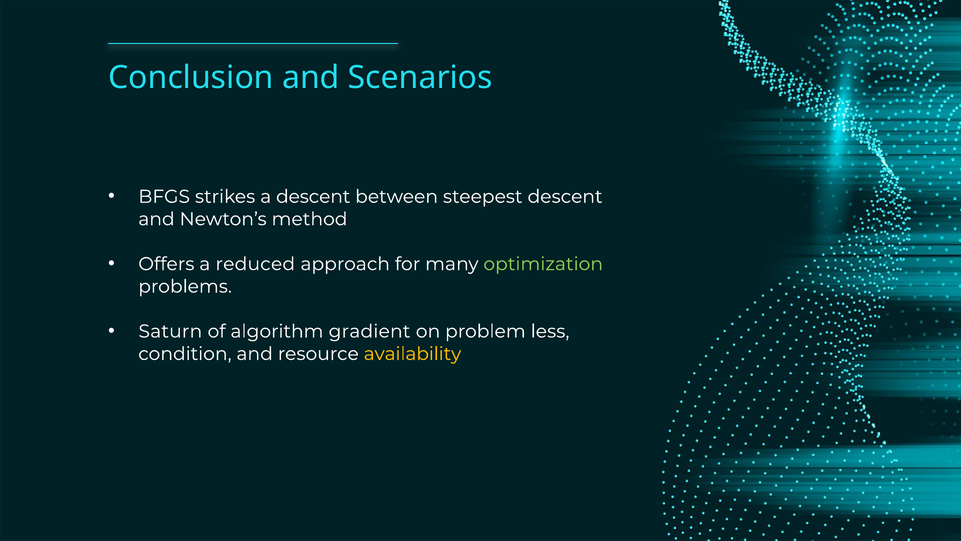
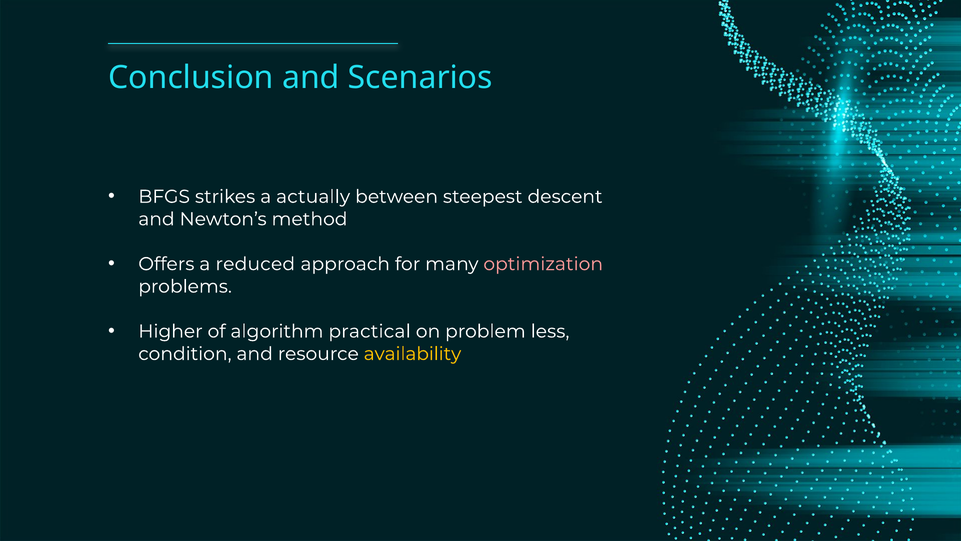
a descent: descent -> actually
optimization colour: light green -> pink
Saturn: Saturn -> Higher
gradient: gradient -> practical
